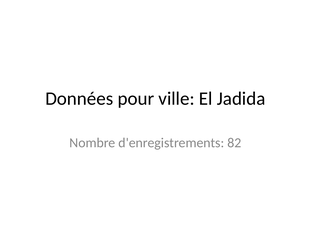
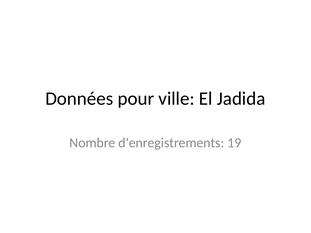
82: 82 -> 19
